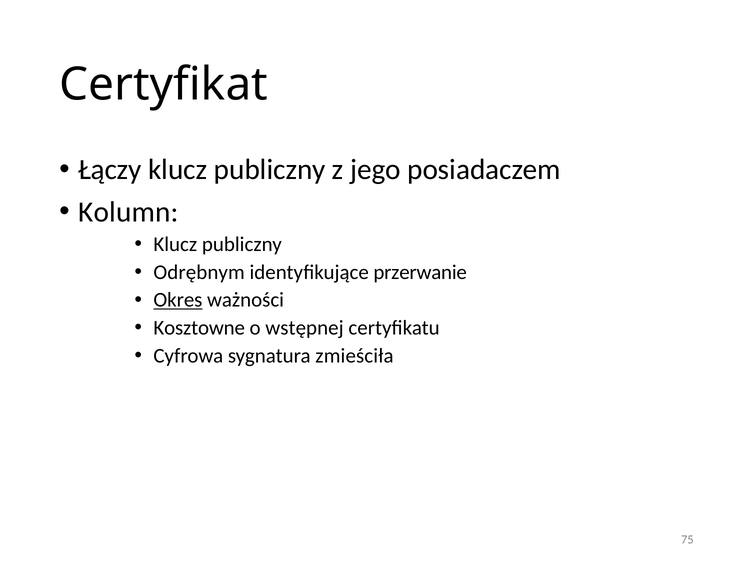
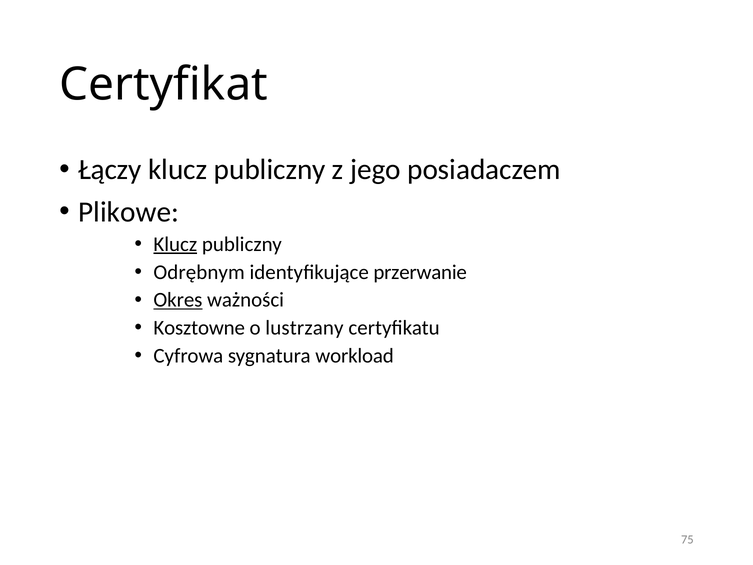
Kolumn: Kolumn -> Plikowe
Klucz at (175, 244) underline: none -> present
wstępnej: wstępnej -> lustrzany
zmieściła: zmieściła -> workload
